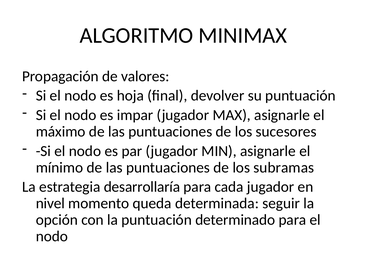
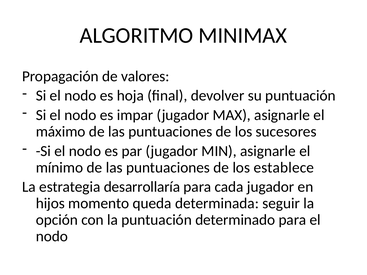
subramas: subramas -> establece
nivel: nivel -> hijos
